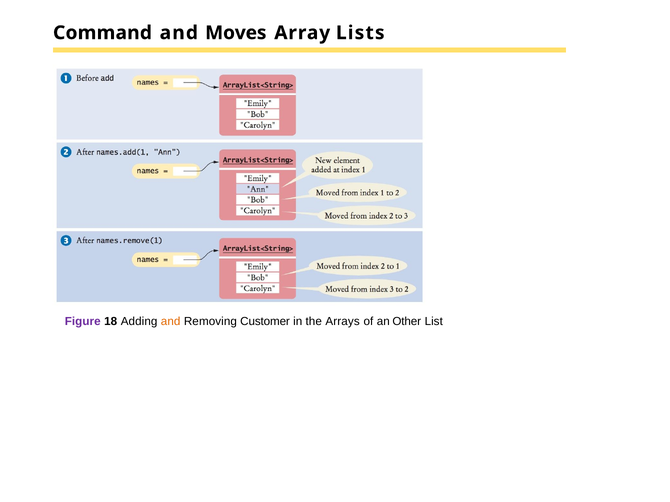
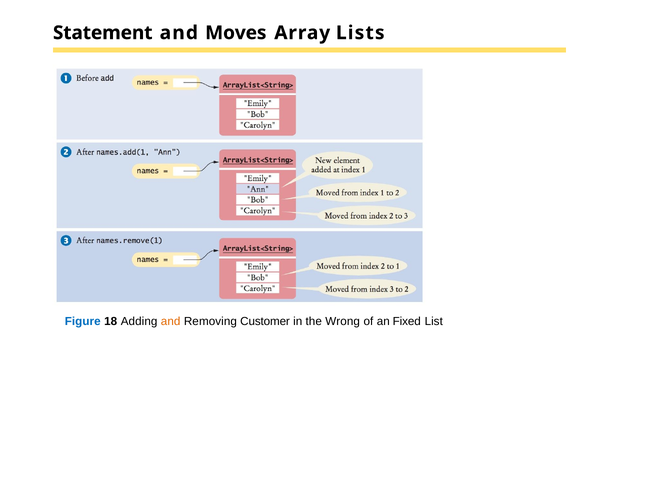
Command: Command -> Statement
Figure colour: purple -> blue
Arrays: Arrays -> Wrong
Other: Other -> Fixed
